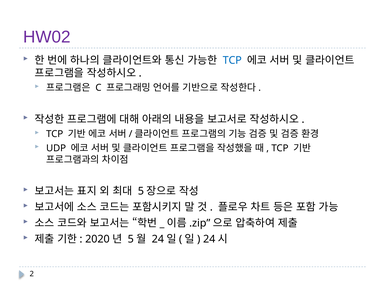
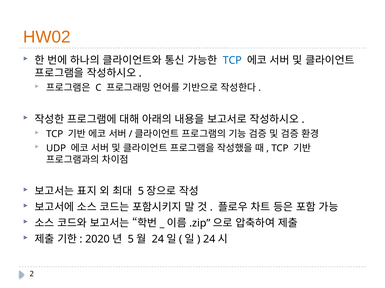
HW02 colour: purple -> orange
